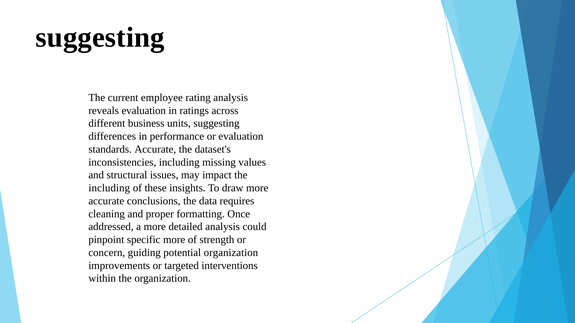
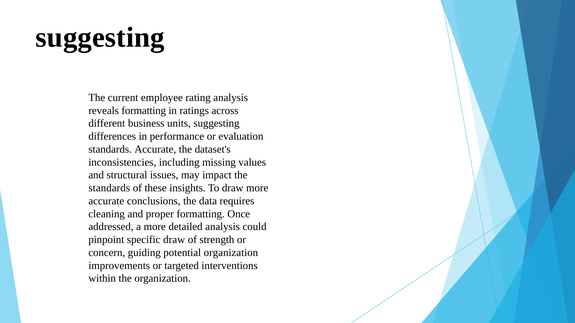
reveals evaluation: evaluation -> formatting
including at (109, 188): including -> standards
specific more: more -> draw
